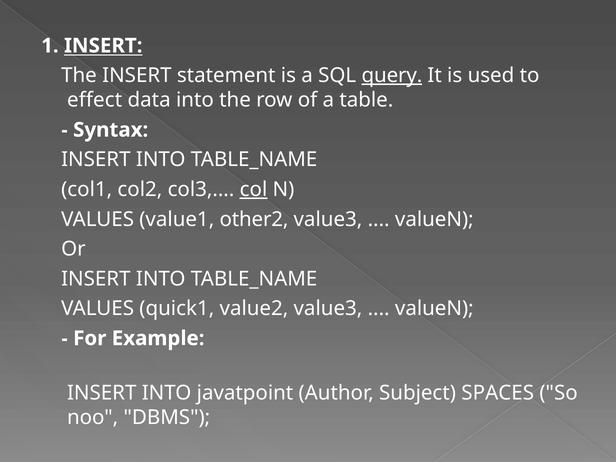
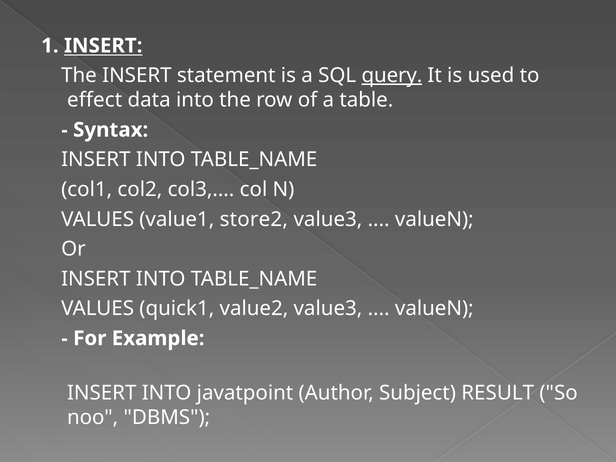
col underline: present -> none
other2: other2 -> store2
SPACES: SPACES -> RESULT
